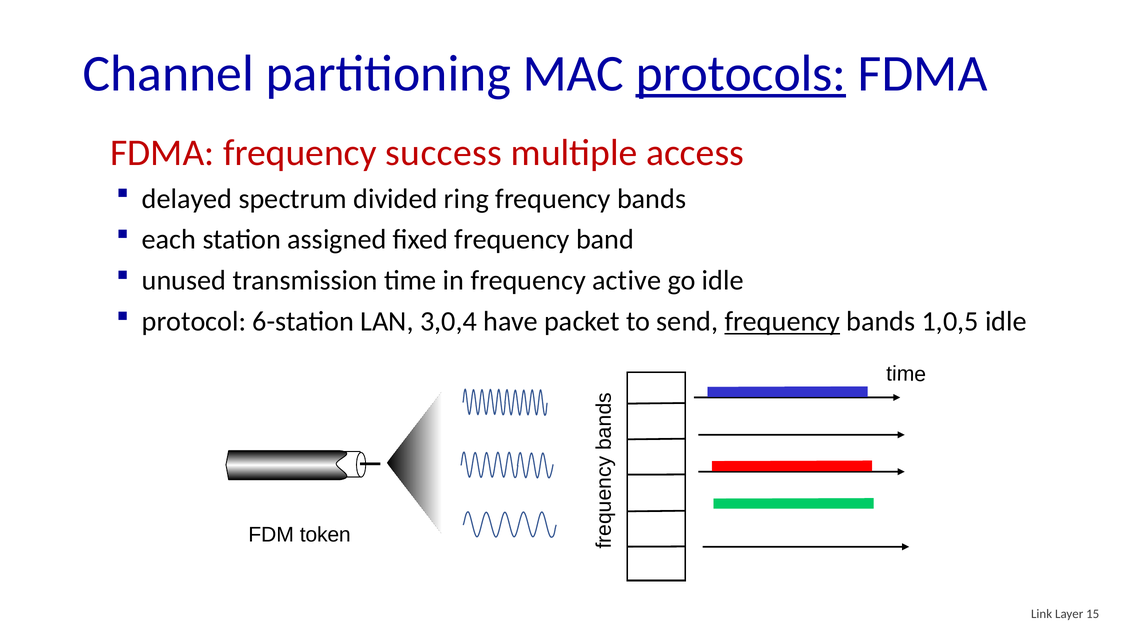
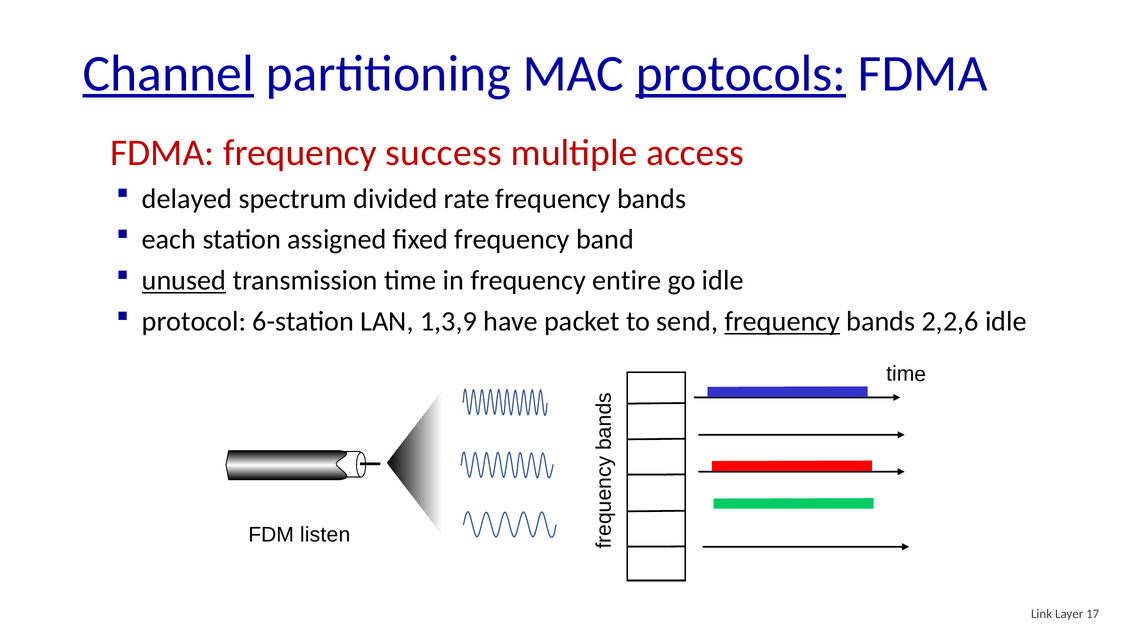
Channel underline: none -> present
ring: ring -> rate
unused underline: none -> present
active: active -> entire
3,0,4: 3,0,4 -> 1,3,9
1,0,5: 1,0,5 -> 2,2,6
token: token -> listen
15: 15 -> 17
